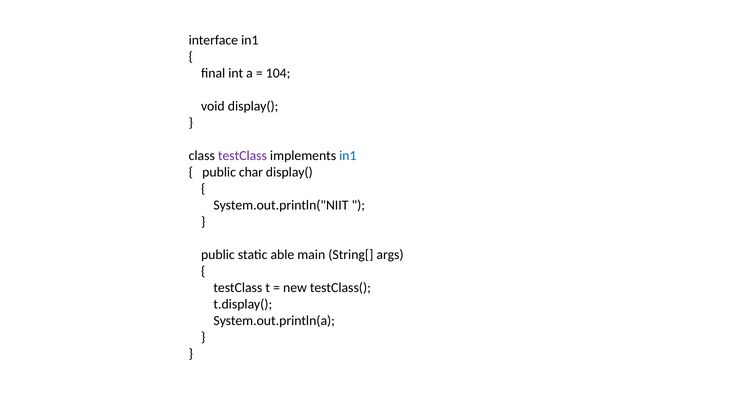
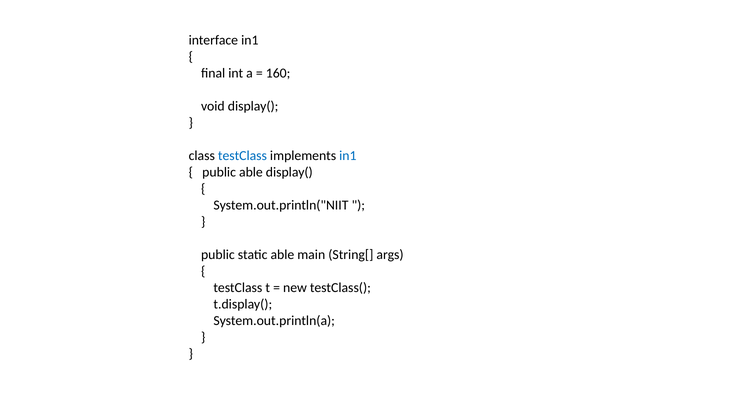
104: 104 -> 160
testClass at (242, 156) colour: purple -> blue
public char: char -> able
